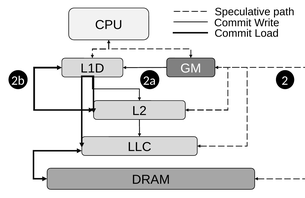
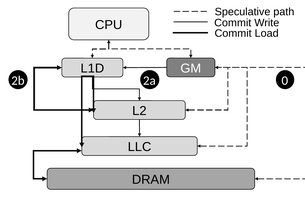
2: 2 -> 0
